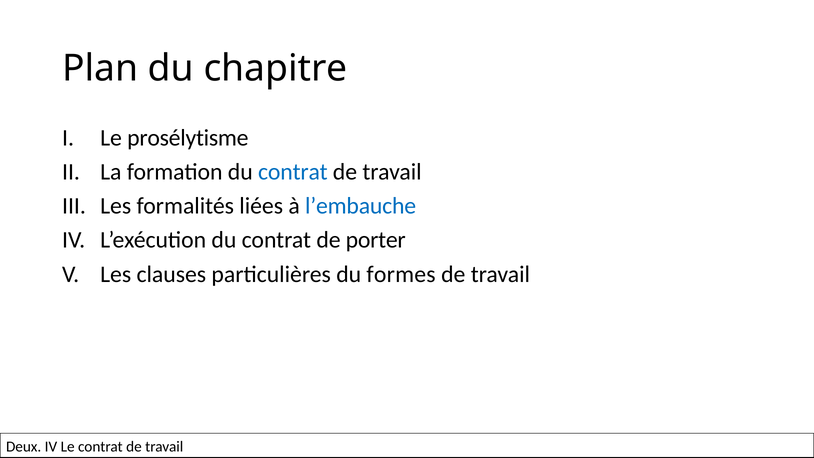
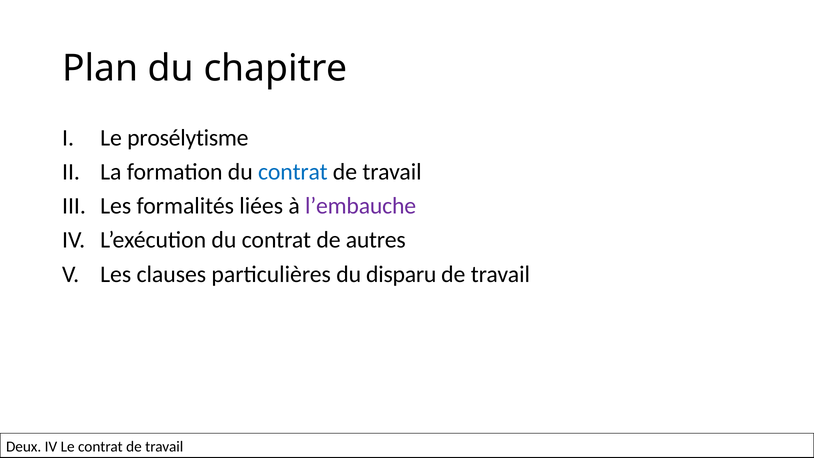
l’embauche colour: blue -> purple
porter: porter -> autres
formes: formes -> disparu
